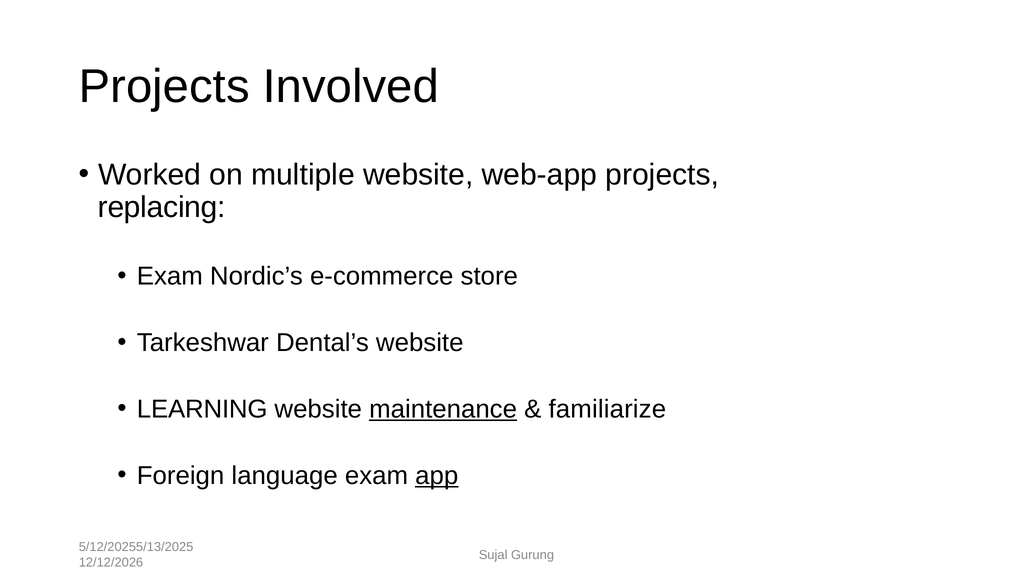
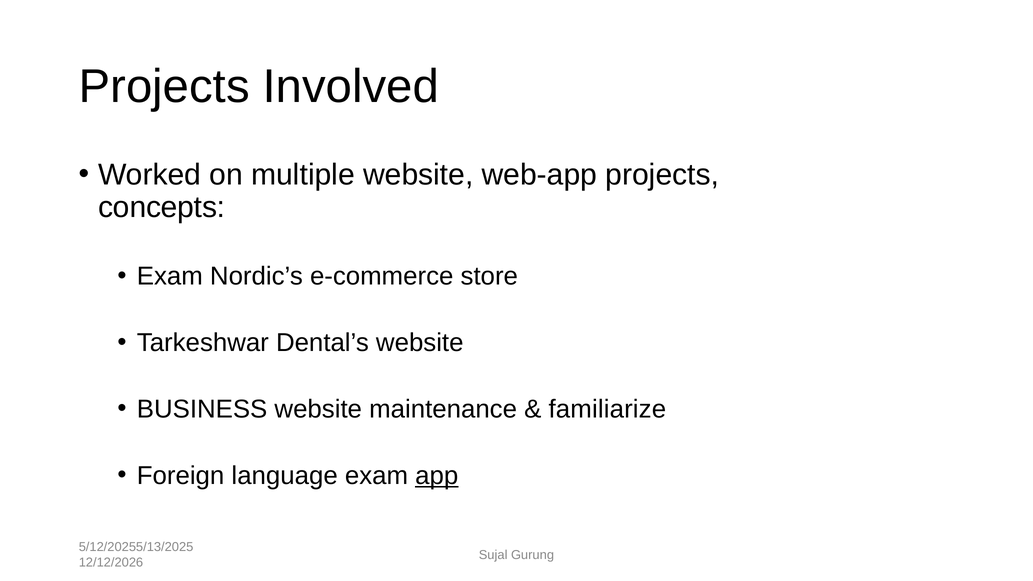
replacing: replacing -> concepts
LEARNING: LEARNING -> BUSINESS
maintenance underline: present -> none
